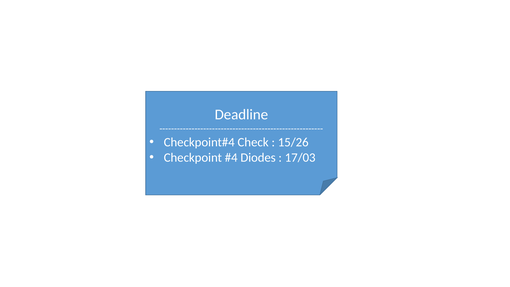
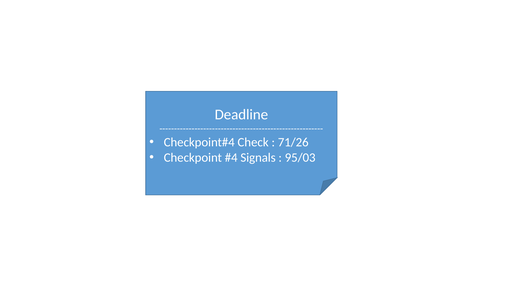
15/26: 15/26 -> 71/26
Diodes: Diodes -> Signals
17/03: 17/03 -> 95/03
